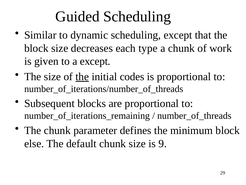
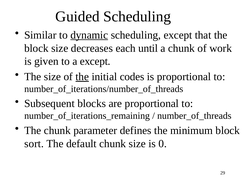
dynamic underline: none -> present
type: type -> until
else: else -> sort
9: 9 -> 0
